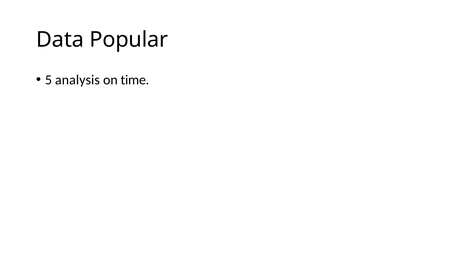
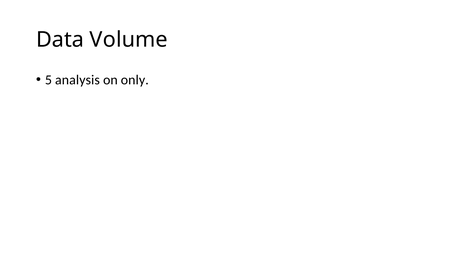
Popular: Popular -> Volume
time: time -> only
